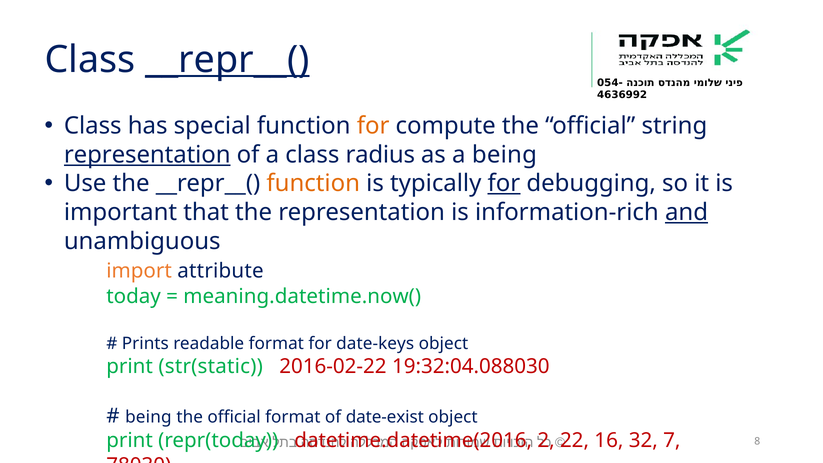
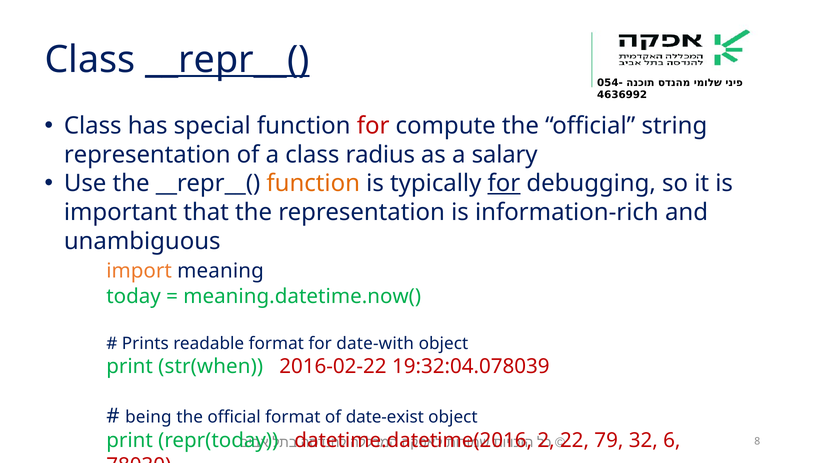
for at (373, 126) colour: orange -> red
representation at (147, 155) underline: present -> none
a being: being -> salary
and underline: present -> none
attribute: attribute -> meaning
date-keys: date-keys -> date-with
str(static: str(static -> str(when
19:32:04.088030: 19:32:04.088030 -> 19:32:04.078039
16: 16 -> 79
7: 7 -> 6
